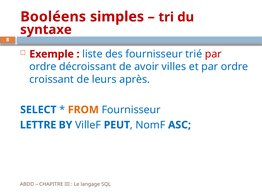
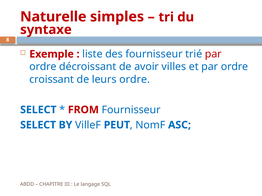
Booléens: Booléens -> Naturelle
leurs après: après -> ordre
FROM colour: orange -> red
LETTRE at (38, 125): LETTRE -> SELECT
